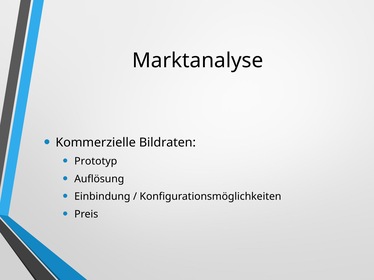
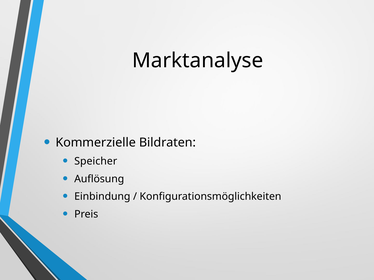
Prototyp: Prototyp -> Speicher
